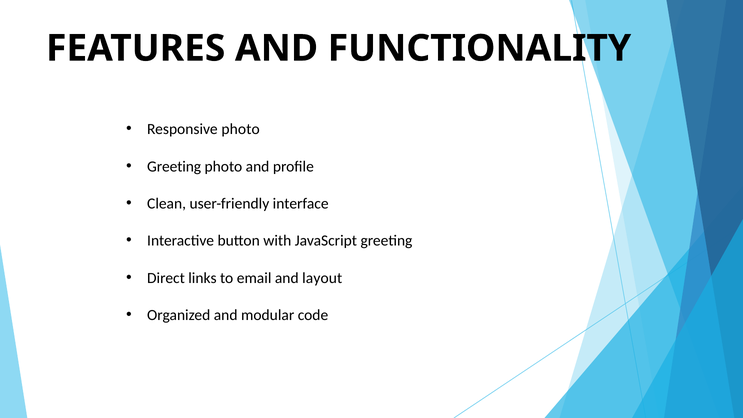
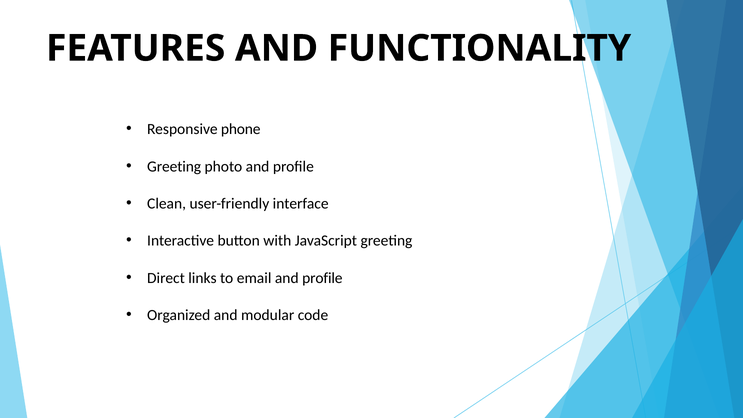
Responsive photo: photo -> phone
email and layout: layout -> profile
